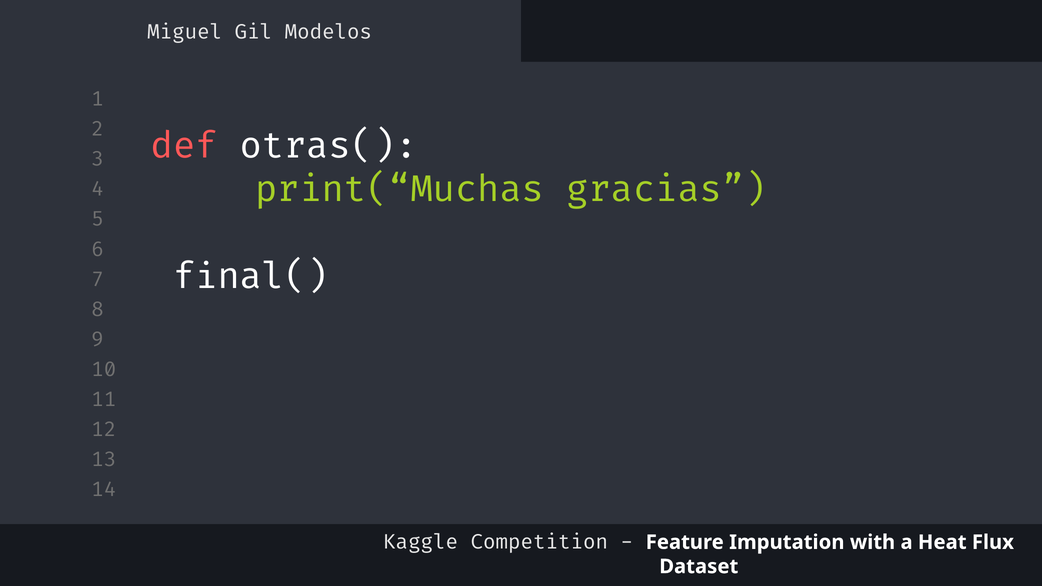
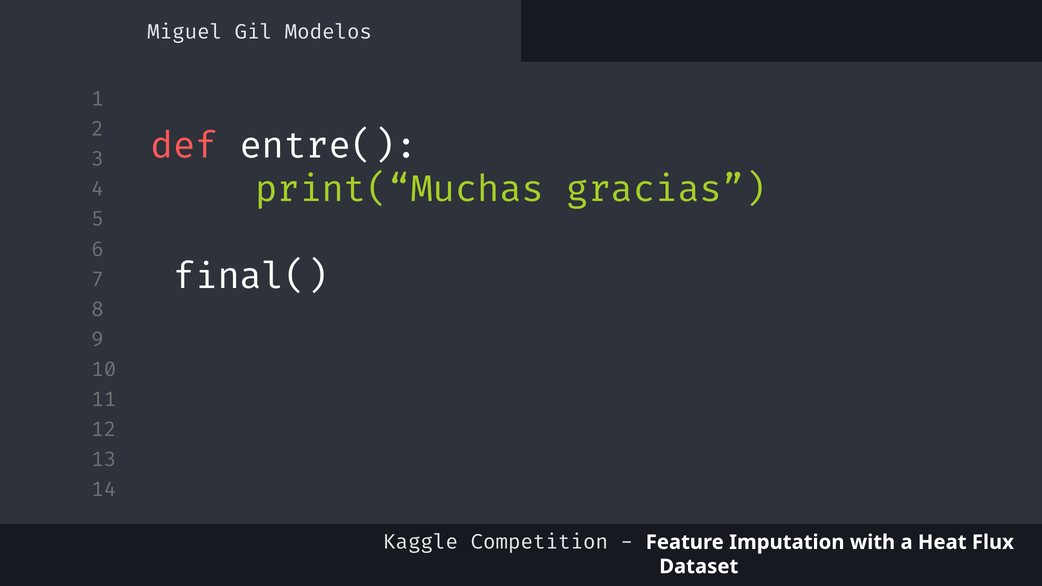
otras(: otras( -> entre(
